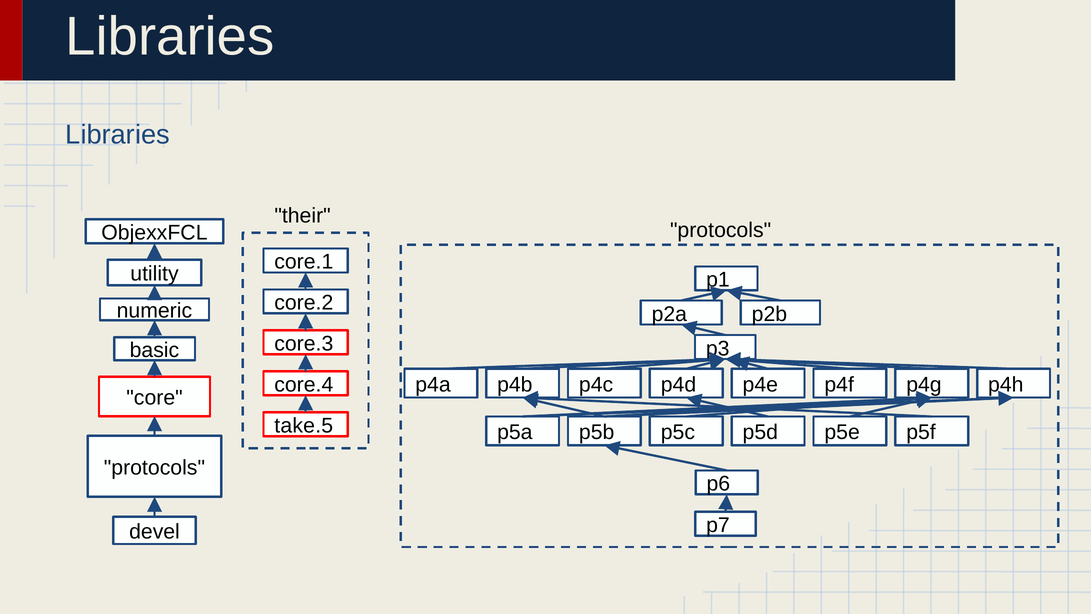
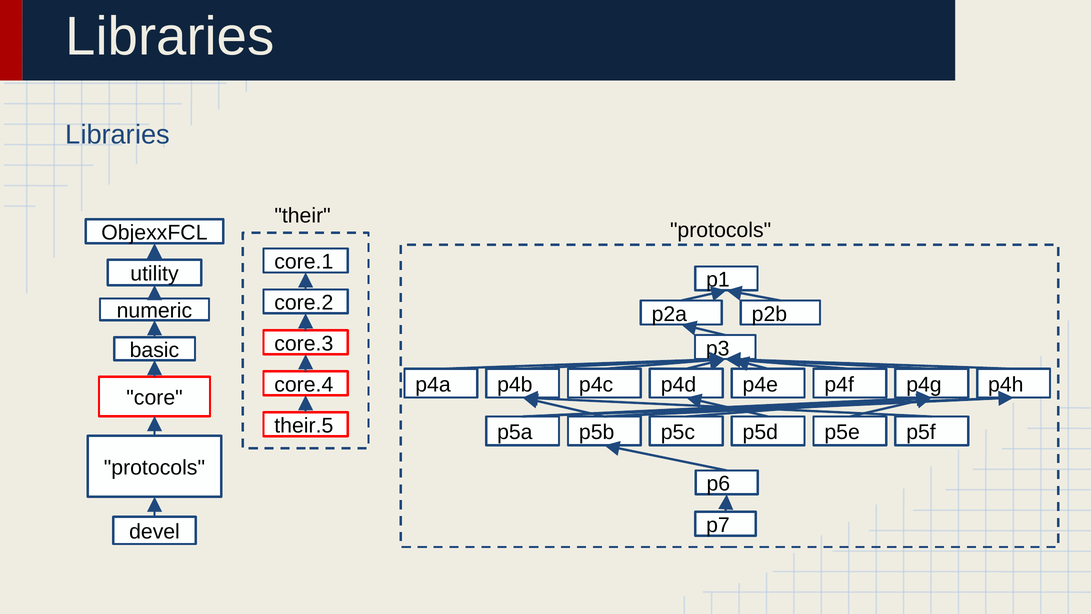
take.5: take.5 -> their.5
